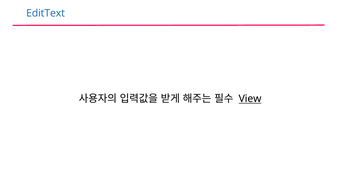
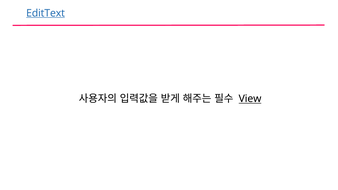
EditText underline: none -> present
